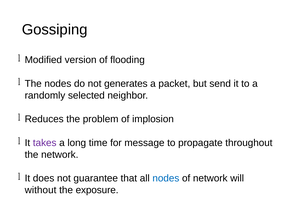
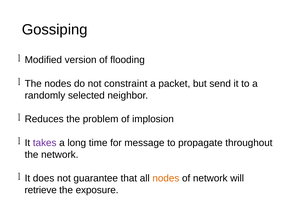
generates: generates -> constraint
nodes at (166, 178) colour: blue -> orange
without: without -> retrieve
